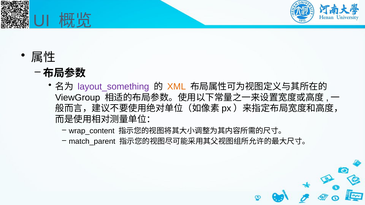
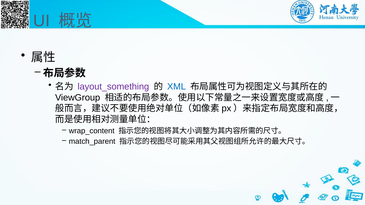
XML colour: orange -> blue
